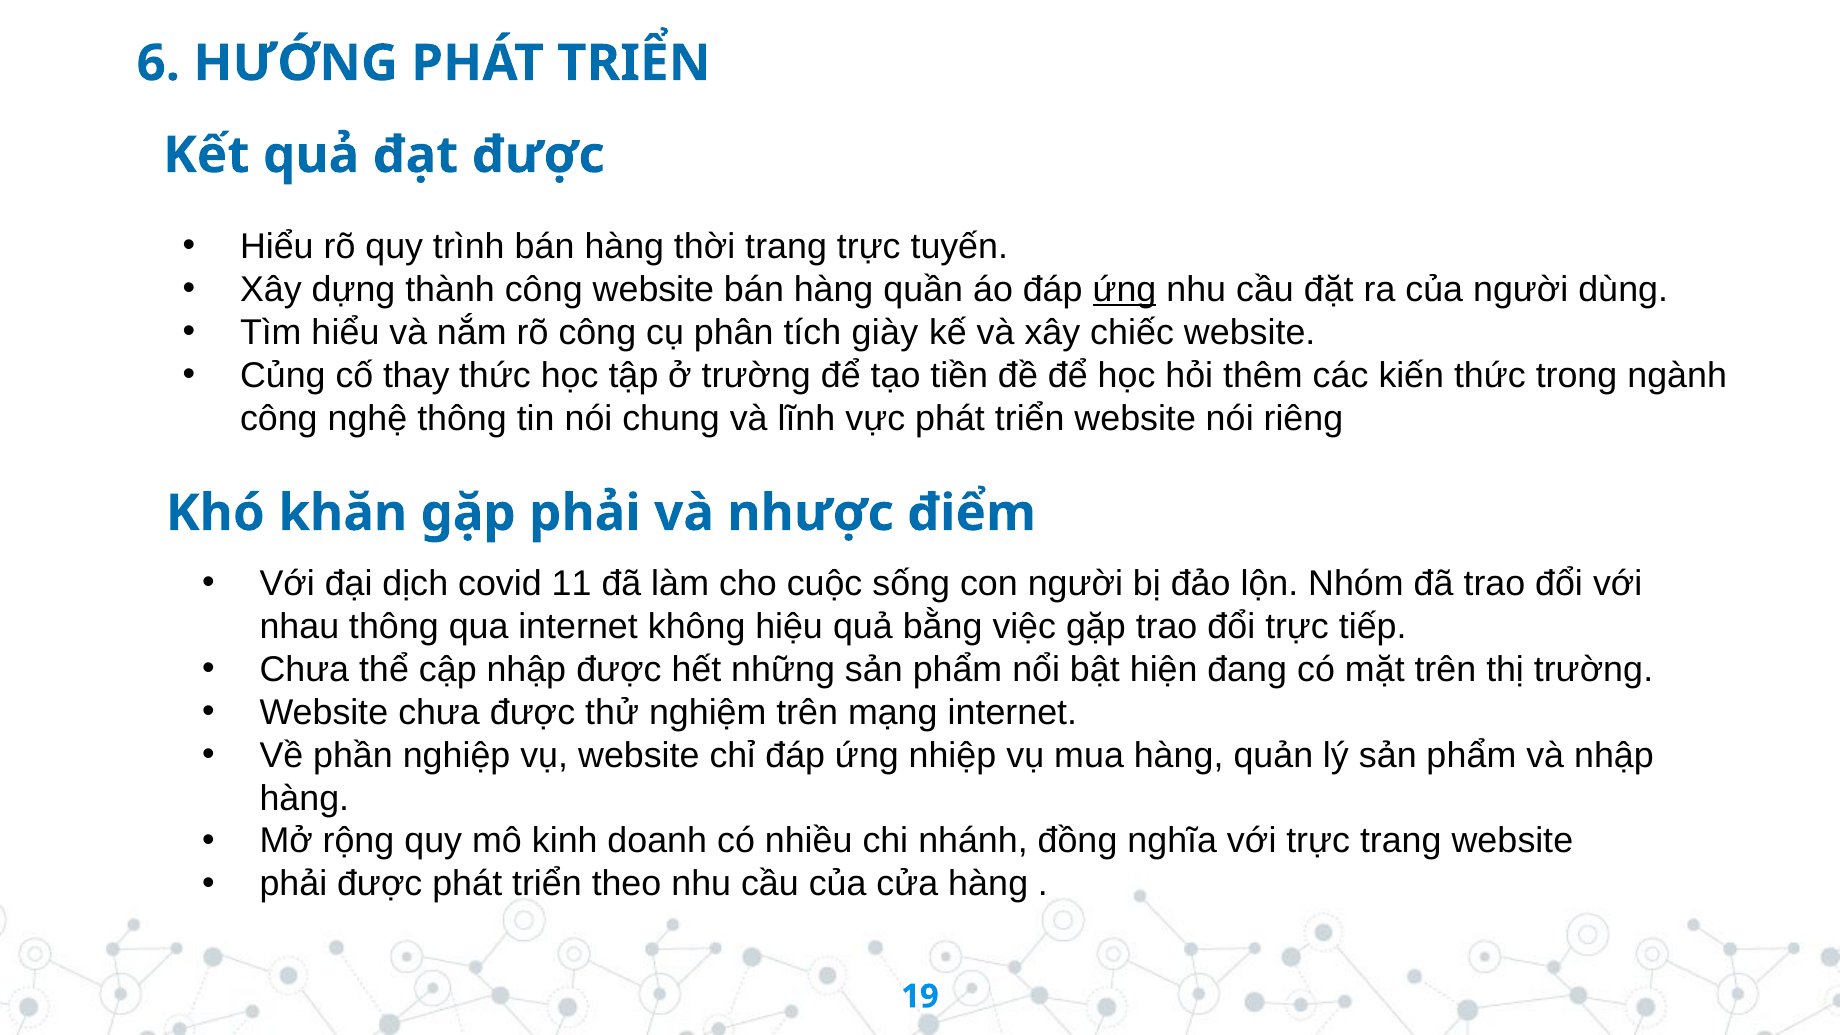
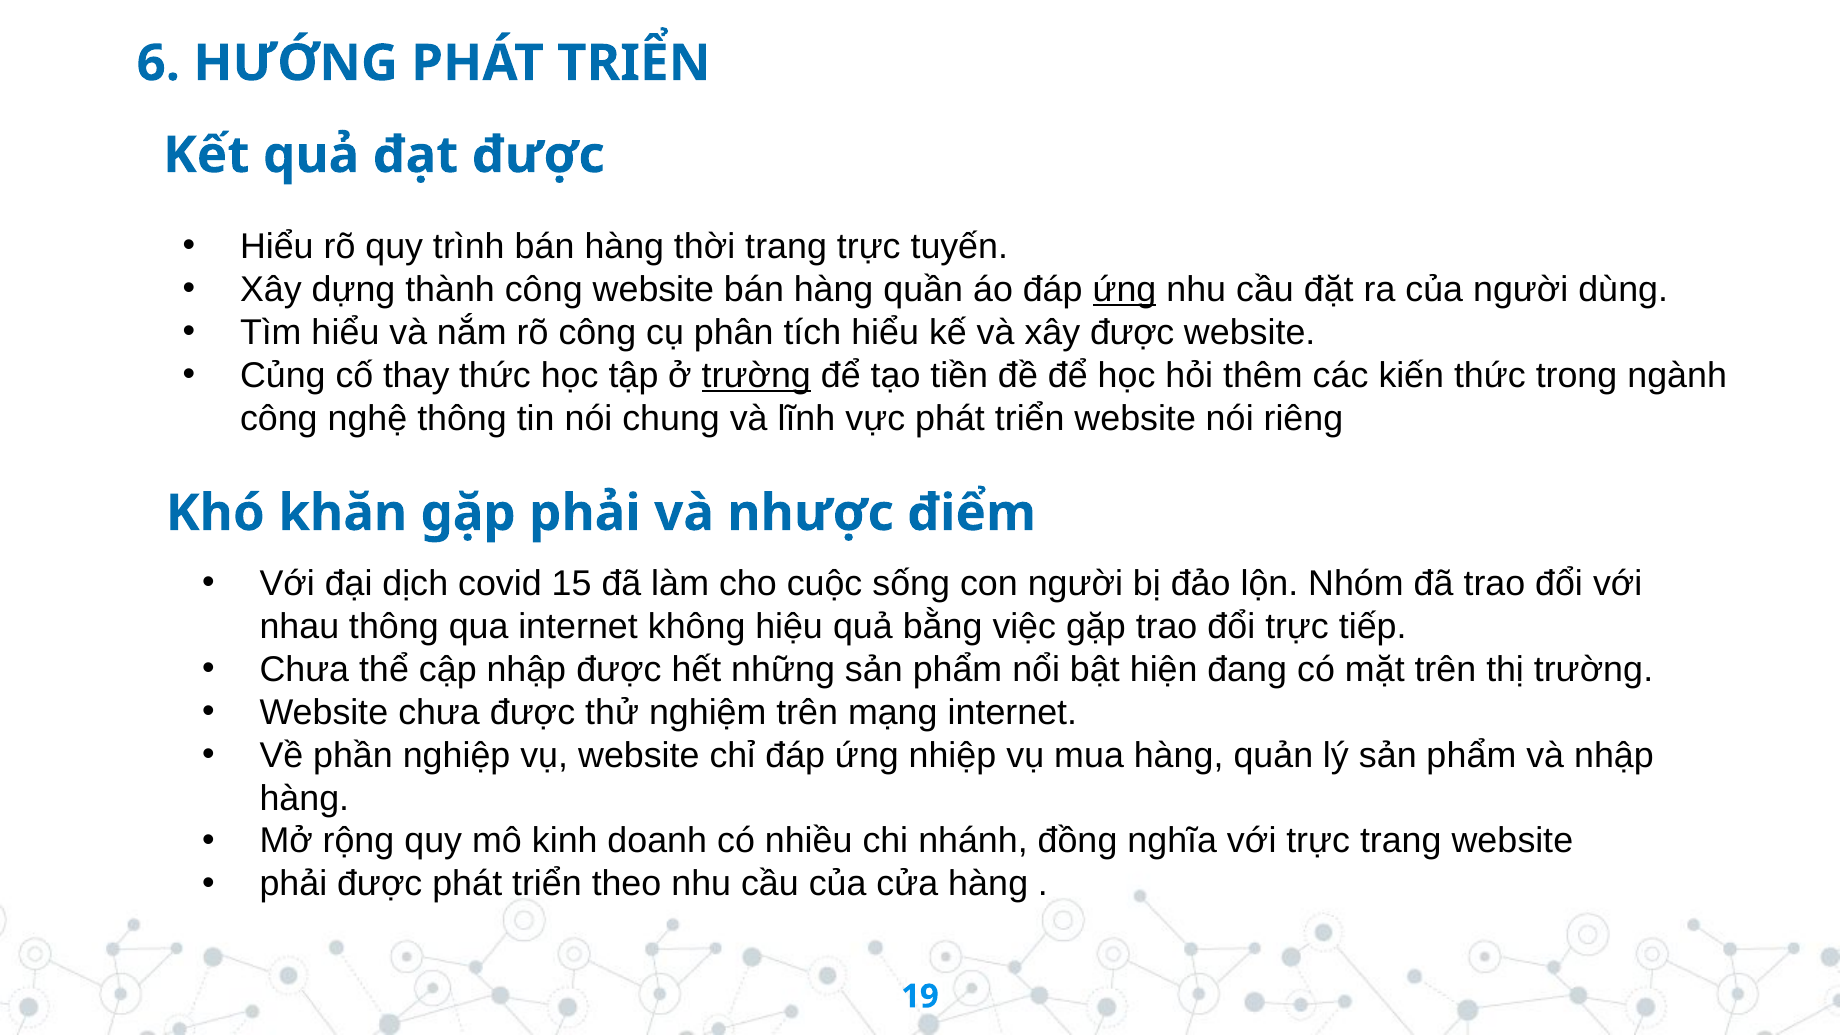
tích giày: giày -> hiểu
xây chiếc: chiếc -> được
trường at (756, 375) underline: none -> present
11: 11 -> 15
